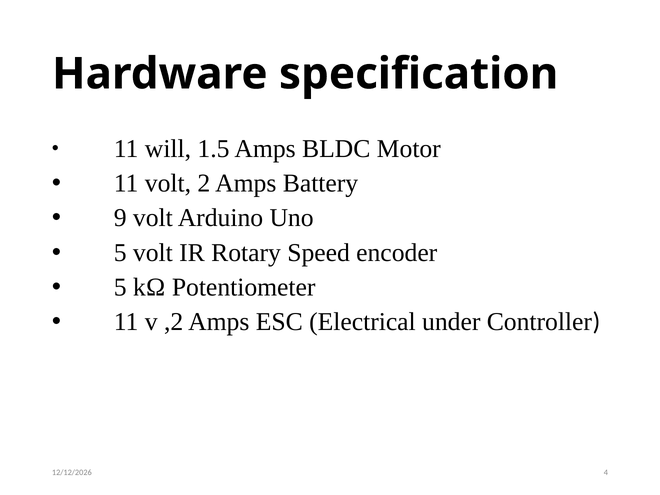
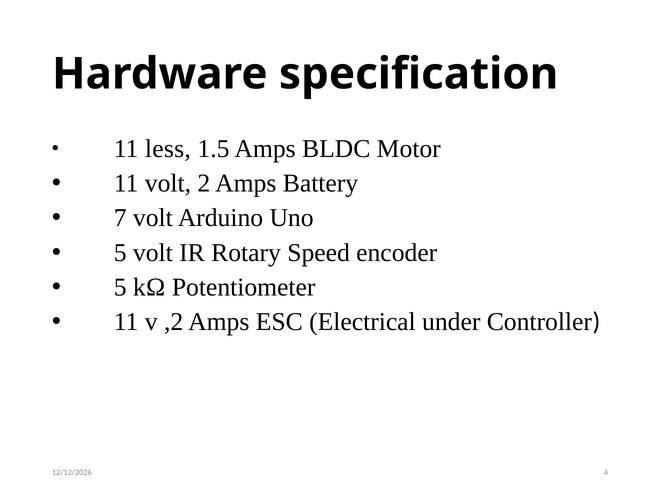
will: will -> less
9: 9 -> 7
